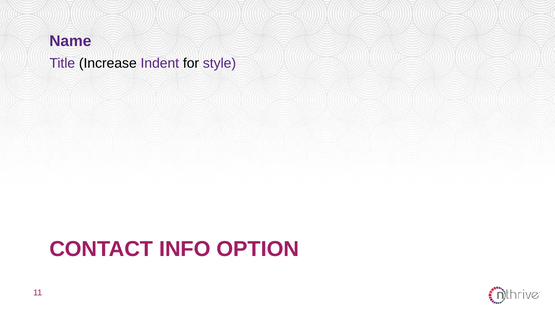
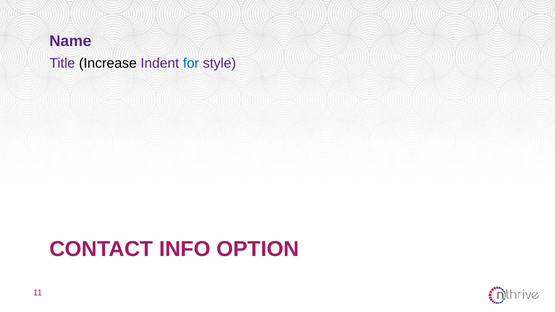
for colour: black -> blue
